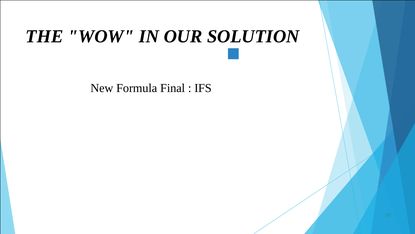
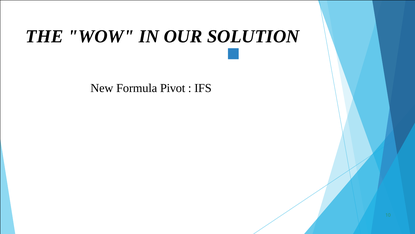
Final: Final -> Pivot
